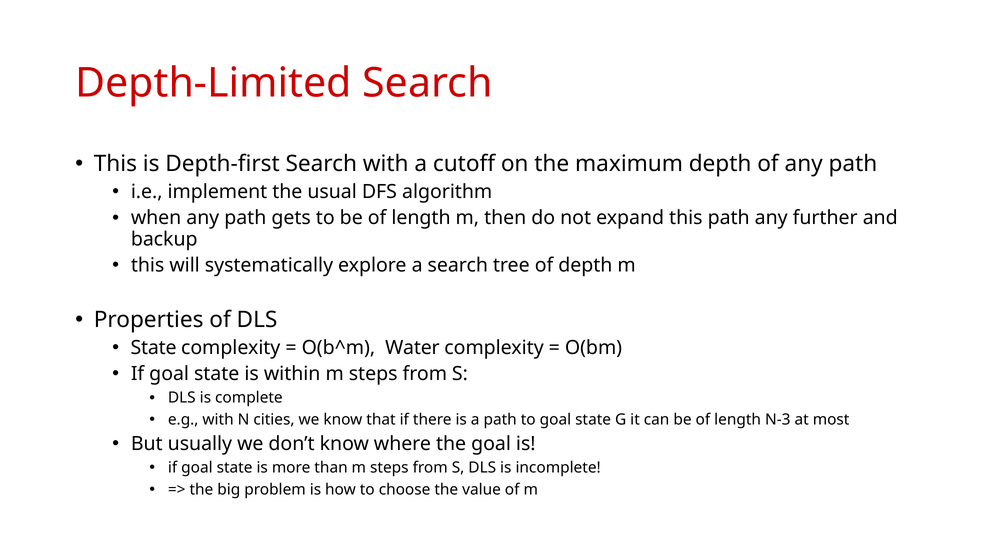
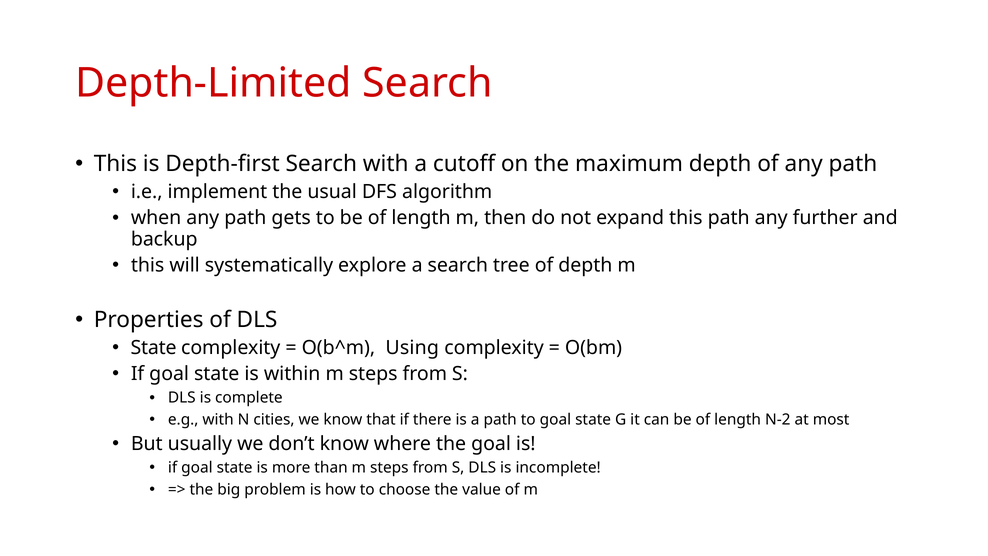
Water: Water -> Using
N-3: N-3 -> N-2
